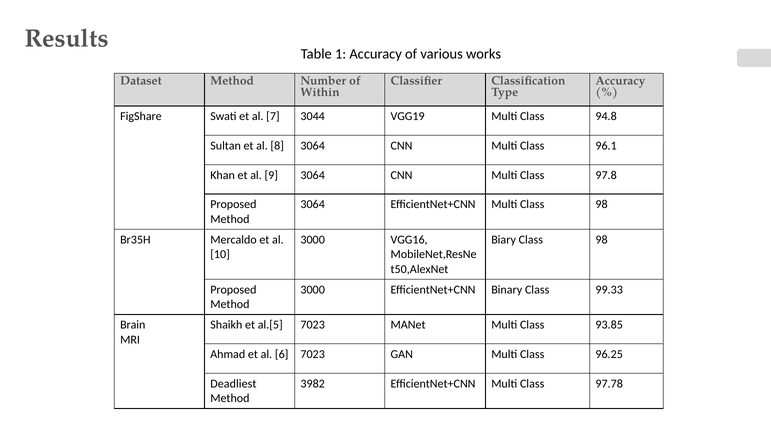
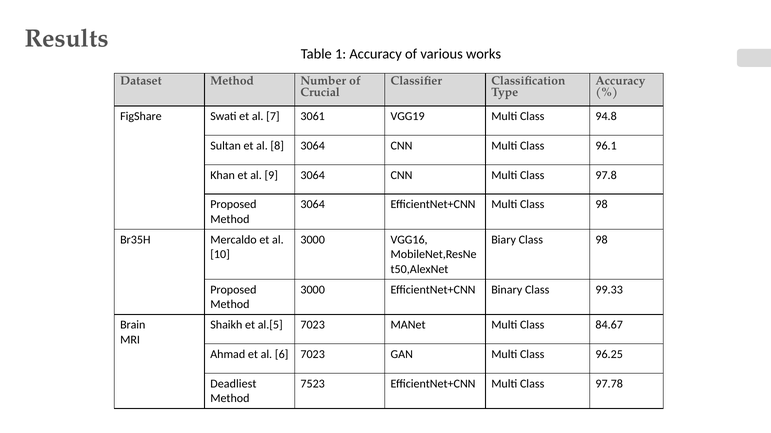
Within: Within -> Crucial
3044: 3044 -> 3061
93.85: 93.85 -> 84.67
3982: 3982 -> 7523
